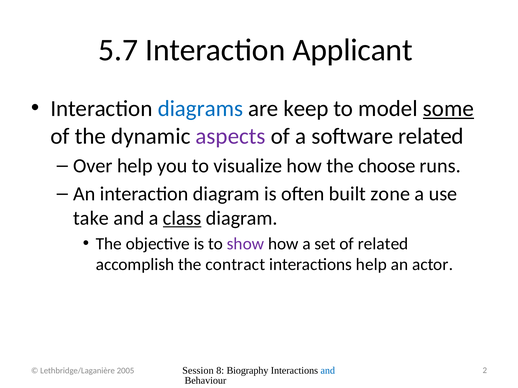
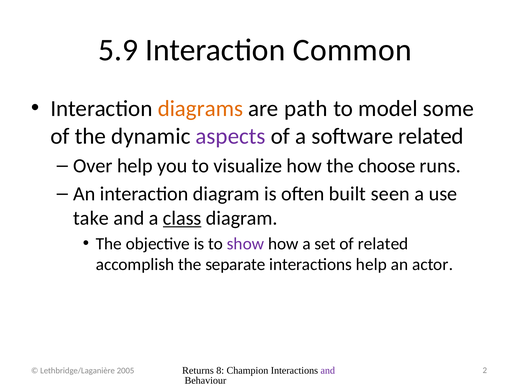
5.7: 5.7 -> 5.9
Applicant: Applicant -> Common
diagrams colour: blue -> orange
keep: keep -> path
some underline: present -> none
zone: zone -> seen
contract: contract -> separate
Session: Session -> Returns
Biography: Biography -> Champion
and at (328, 371) colour: blue -> purple
